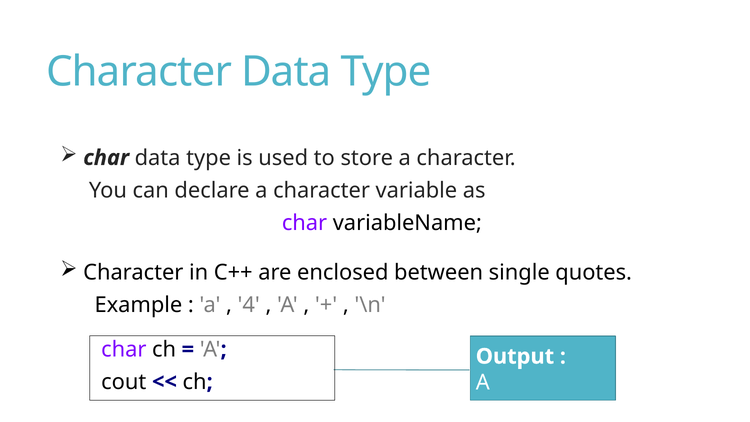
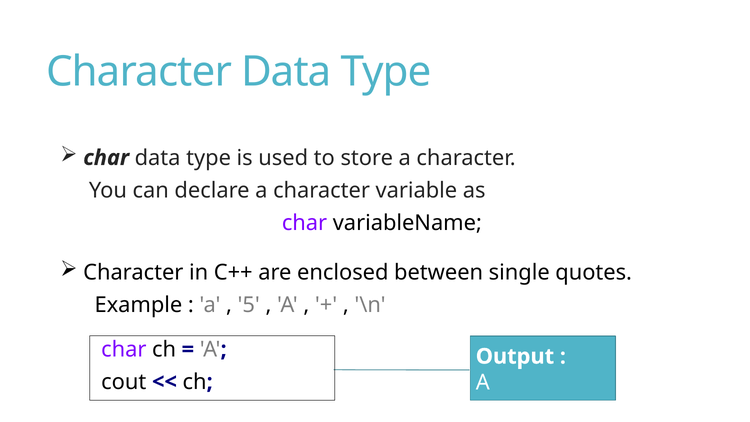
4: 4 -> 5
